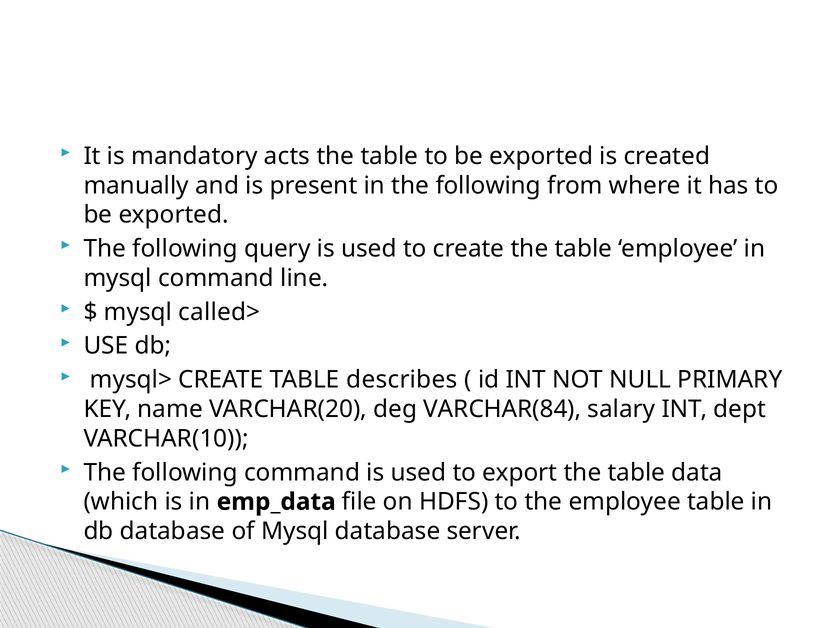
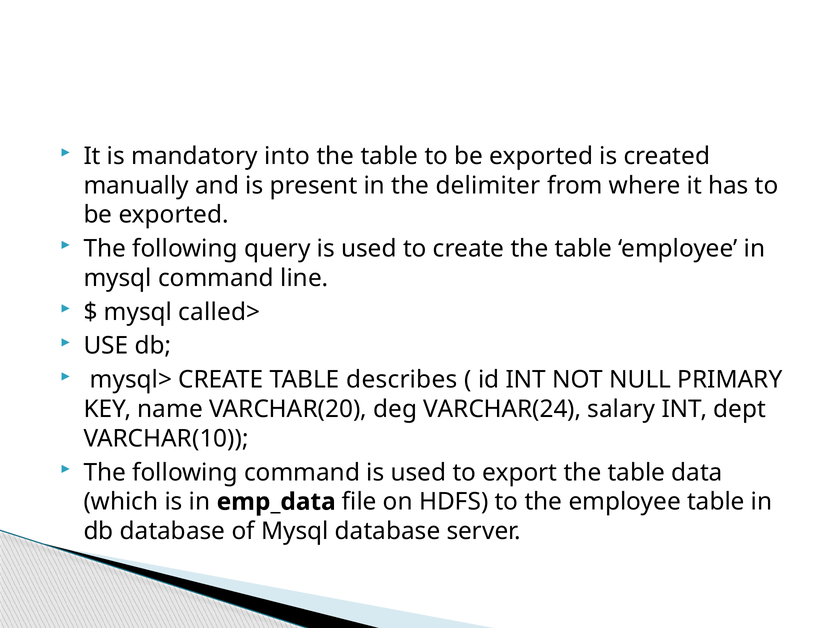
acts: acts -> into
in the following: following -> delimiter
VARCHAR(84: VARCHAR(84 -> VARCHAR(24
